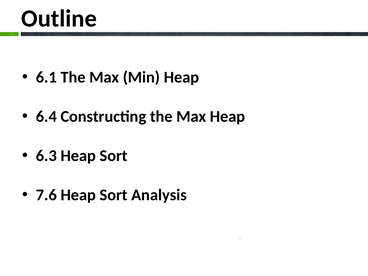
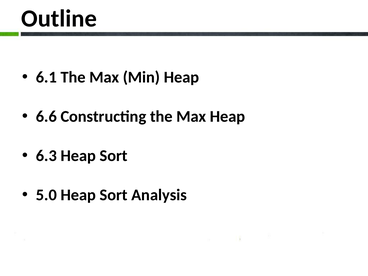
6.4: 6.4 -> 6.6
7.6: 7.6 -> 5.0
